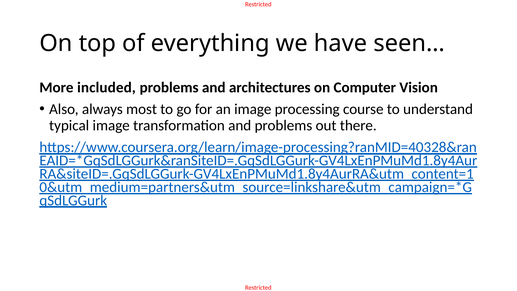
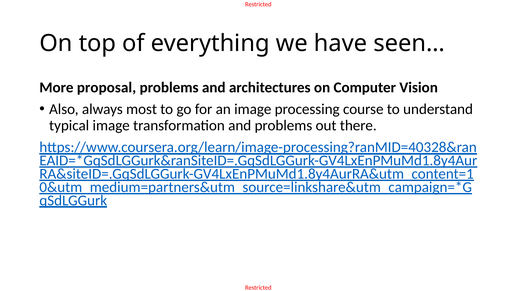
included: included -> proposal
